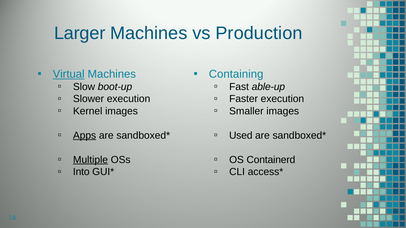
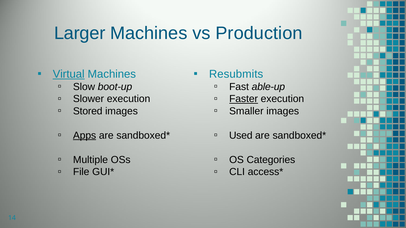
Containing: Containing -> Resubmits
Faster underline: none -> present
Kernel: Kernel -> Stored
Multiple underline: present -> none
Containerd: Containerd -> Categories
Into: Into -> File
